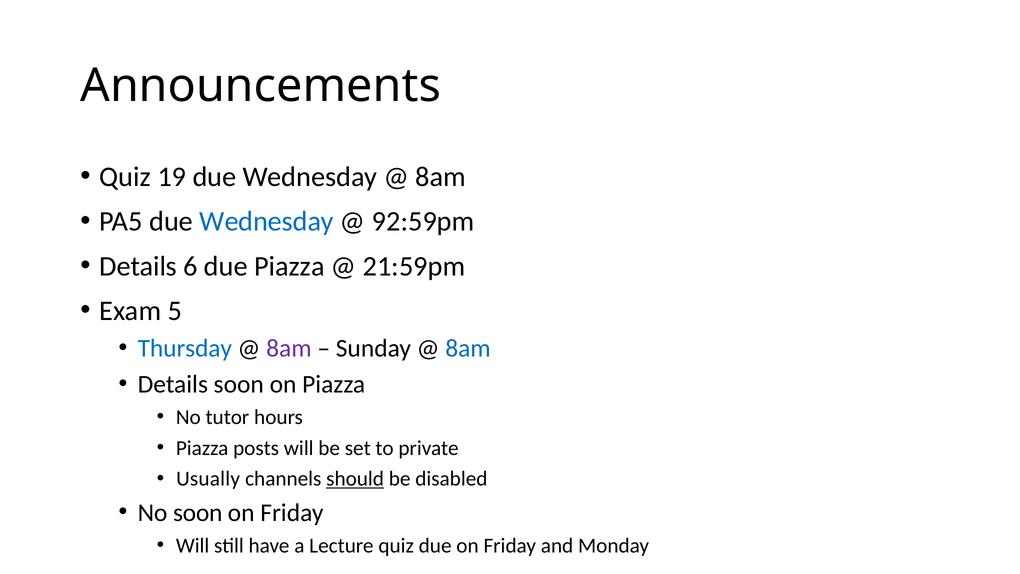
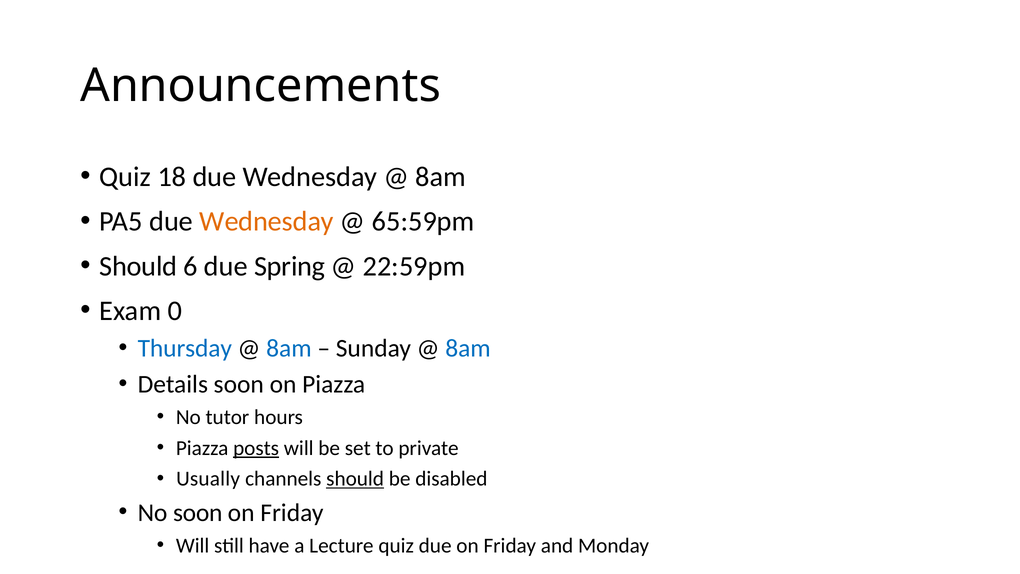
19: 19 -> 18
Wednesday at (267, 221) colour: blue -> orange
92:59pm: 92:59pm -> 65:59pm
Details at (138, 266): Details -> Should
due Piazza: Piazza -> Spring
21:59pm: 21:59pm -> 22:59pm
5: 5 -> 0
8am at (289, 348) colour: purple -> blue
posts underline: none -> present
